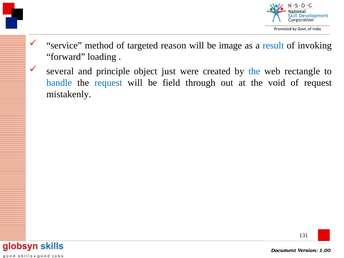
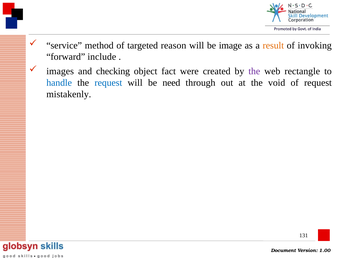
result colour: blue -> orange
loading: loading -> include
several: several -> images
principle: principle -> checking
just: just -> fact
the at (254, 71) colour: blue -> purple
field: field -> need
